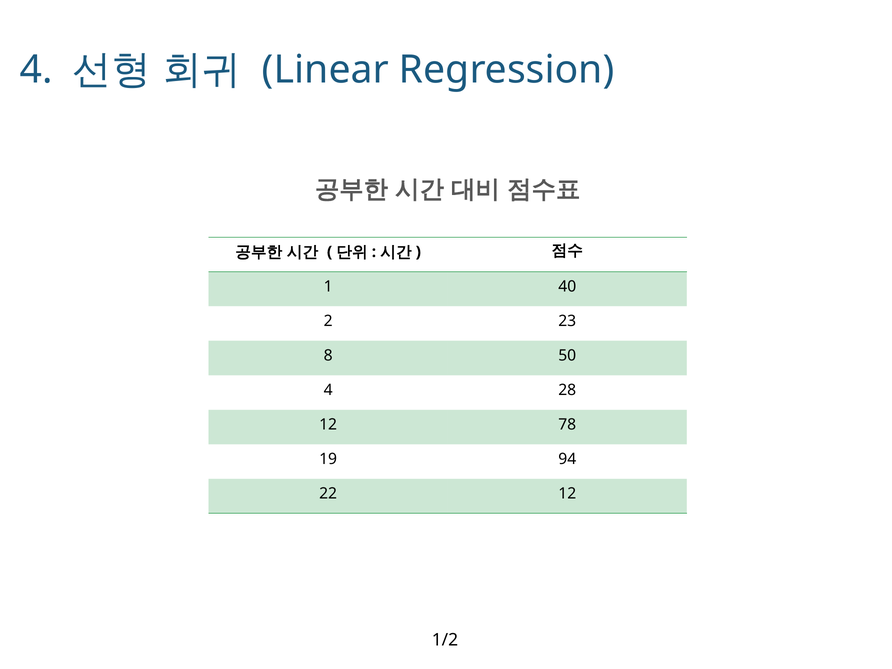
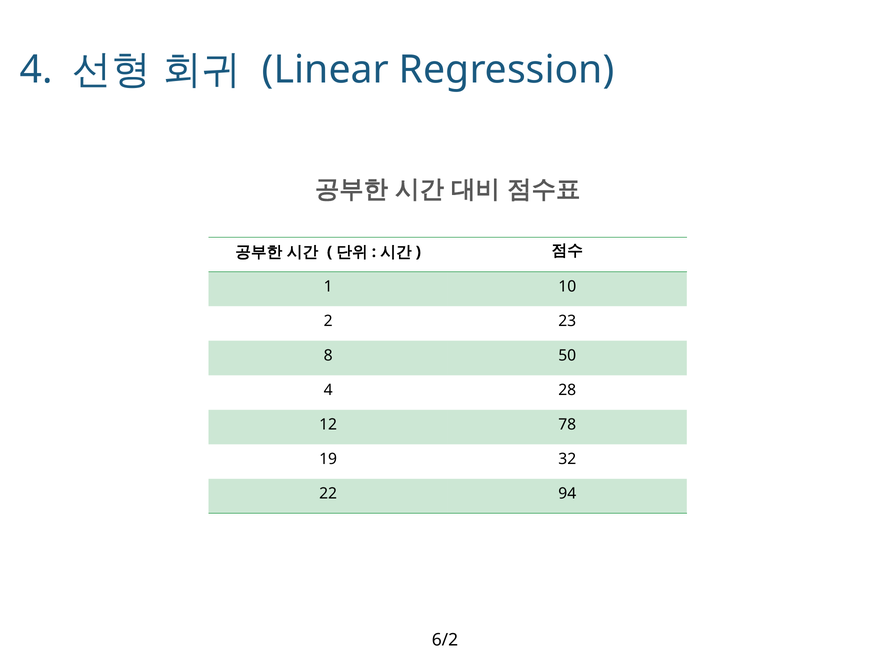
40: 40 -> 10
94: 94 -> 32
22 12: 12 -> 94
1/2: 1/2 -> 6/2
